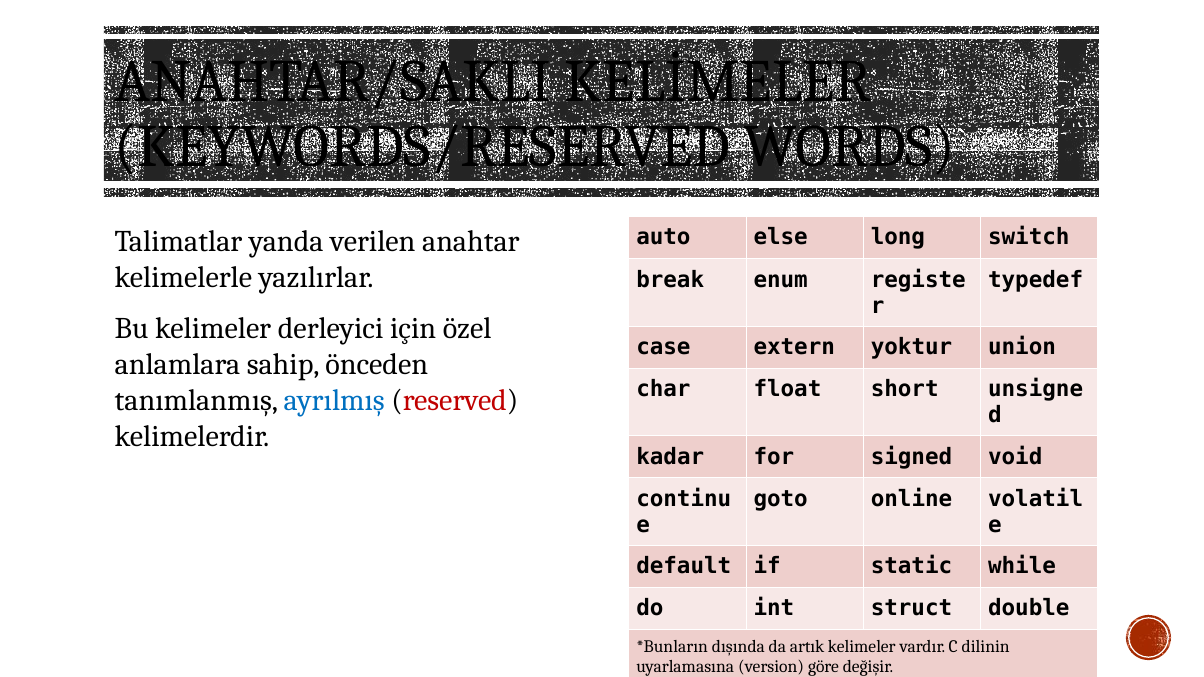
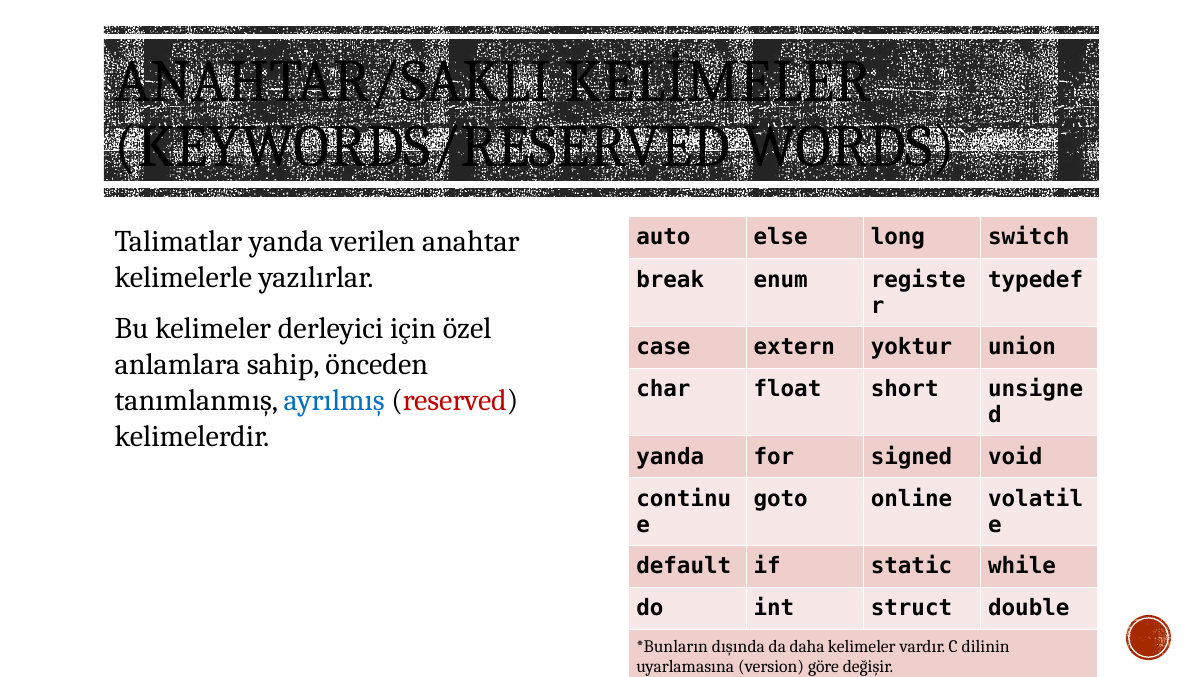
kadar at (670, 457): kadar -> yanda
artık: artık -> daha
